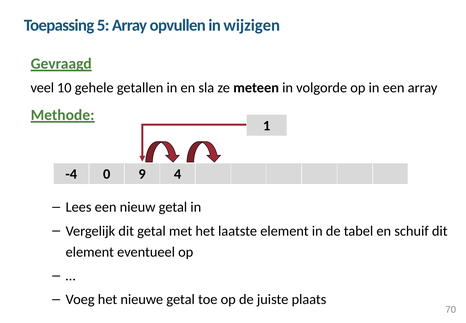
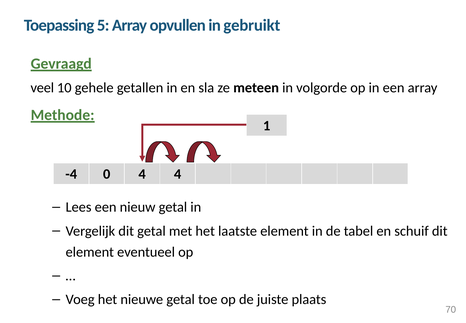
wijzigen: wijzigen -> gebruikt
0 9: 9 -> 4
